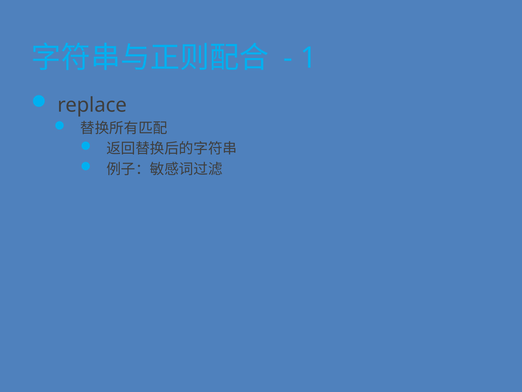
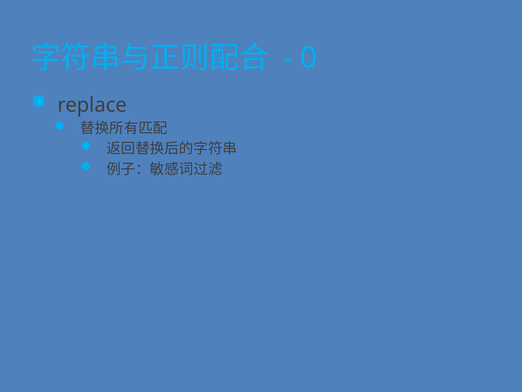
1: 1 -> 0
